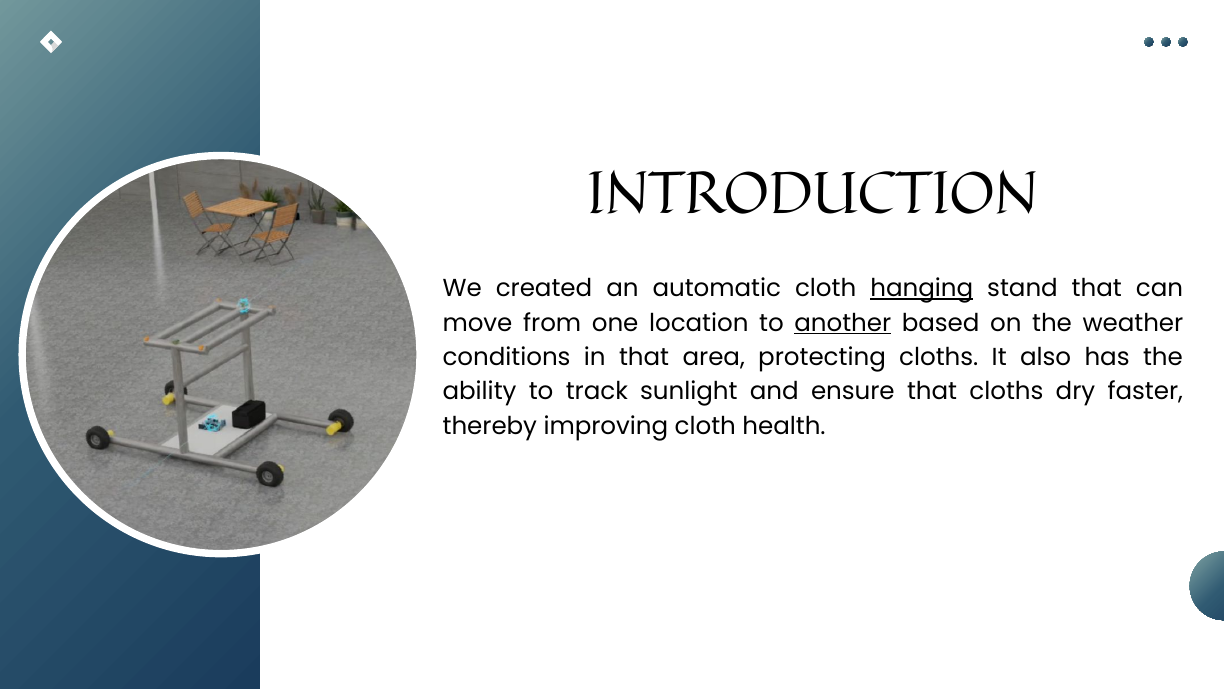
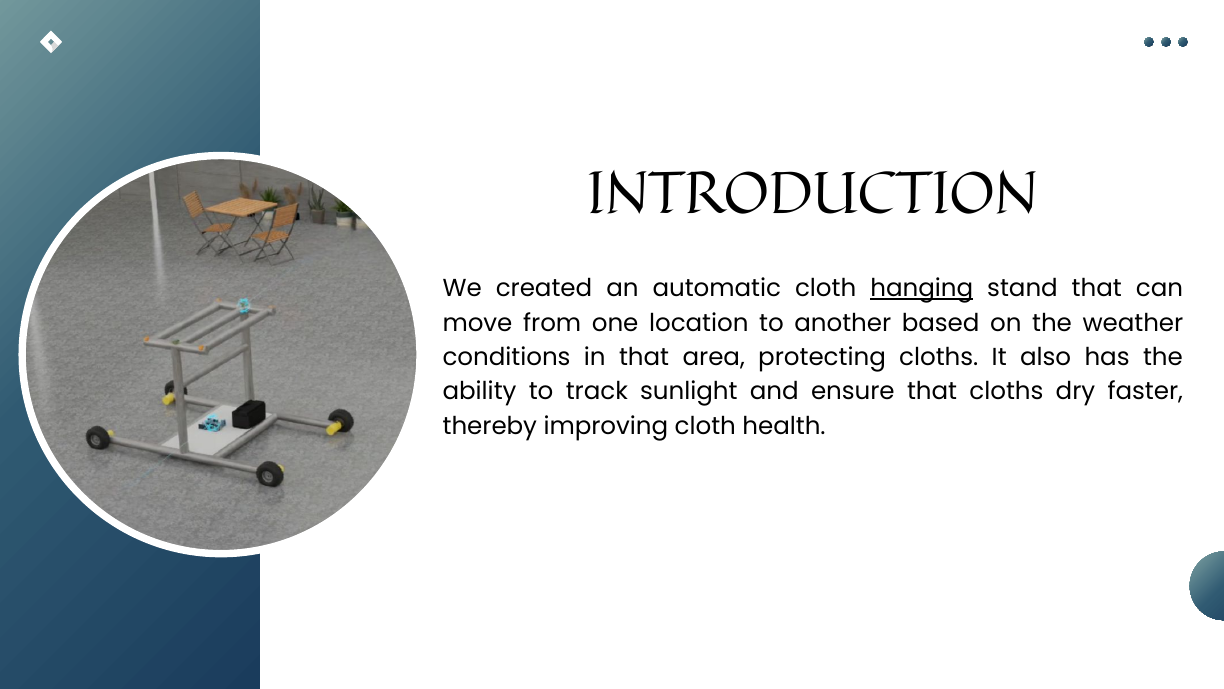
another underline: present -> none
